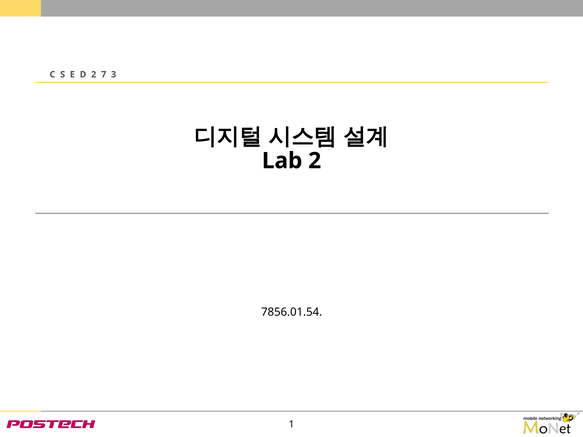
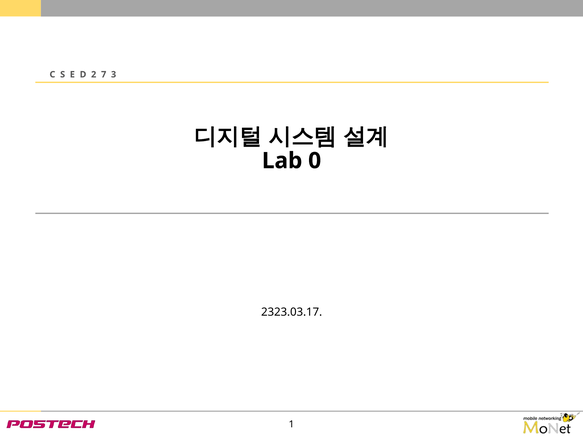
Lab 2: 2 -> 0
7856.01.54: 7856.01.54 -> 2323.03.17
